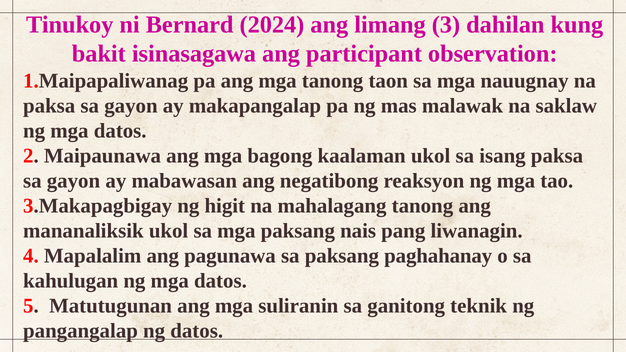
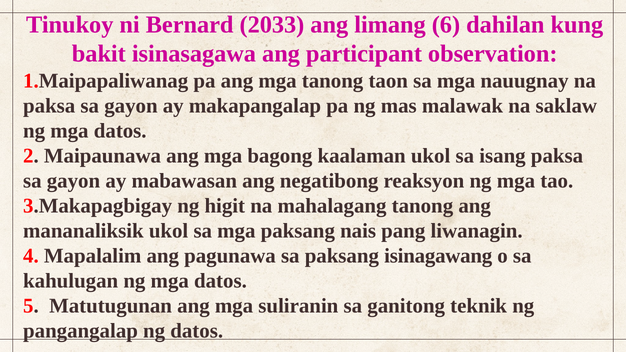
2024: 2024 -> 2033
3: 3 -> 6
paghahanay: paghahanay -> isinagawang
